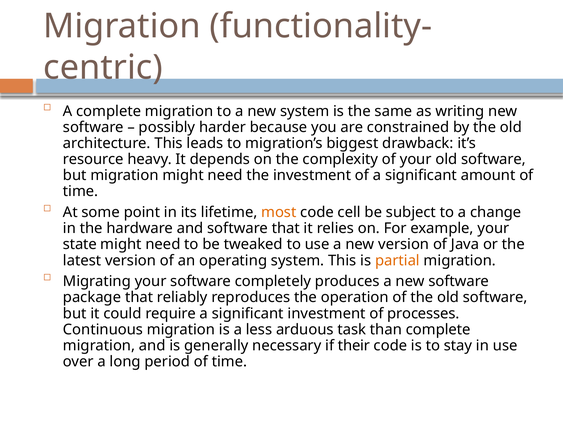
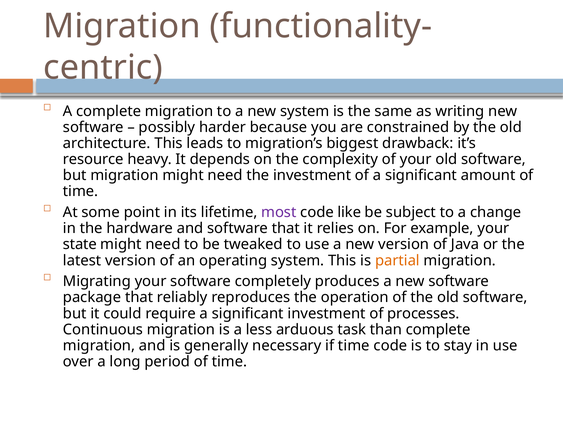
most colour: orange -> purple
cell: cell -> like
if their: their -> time
